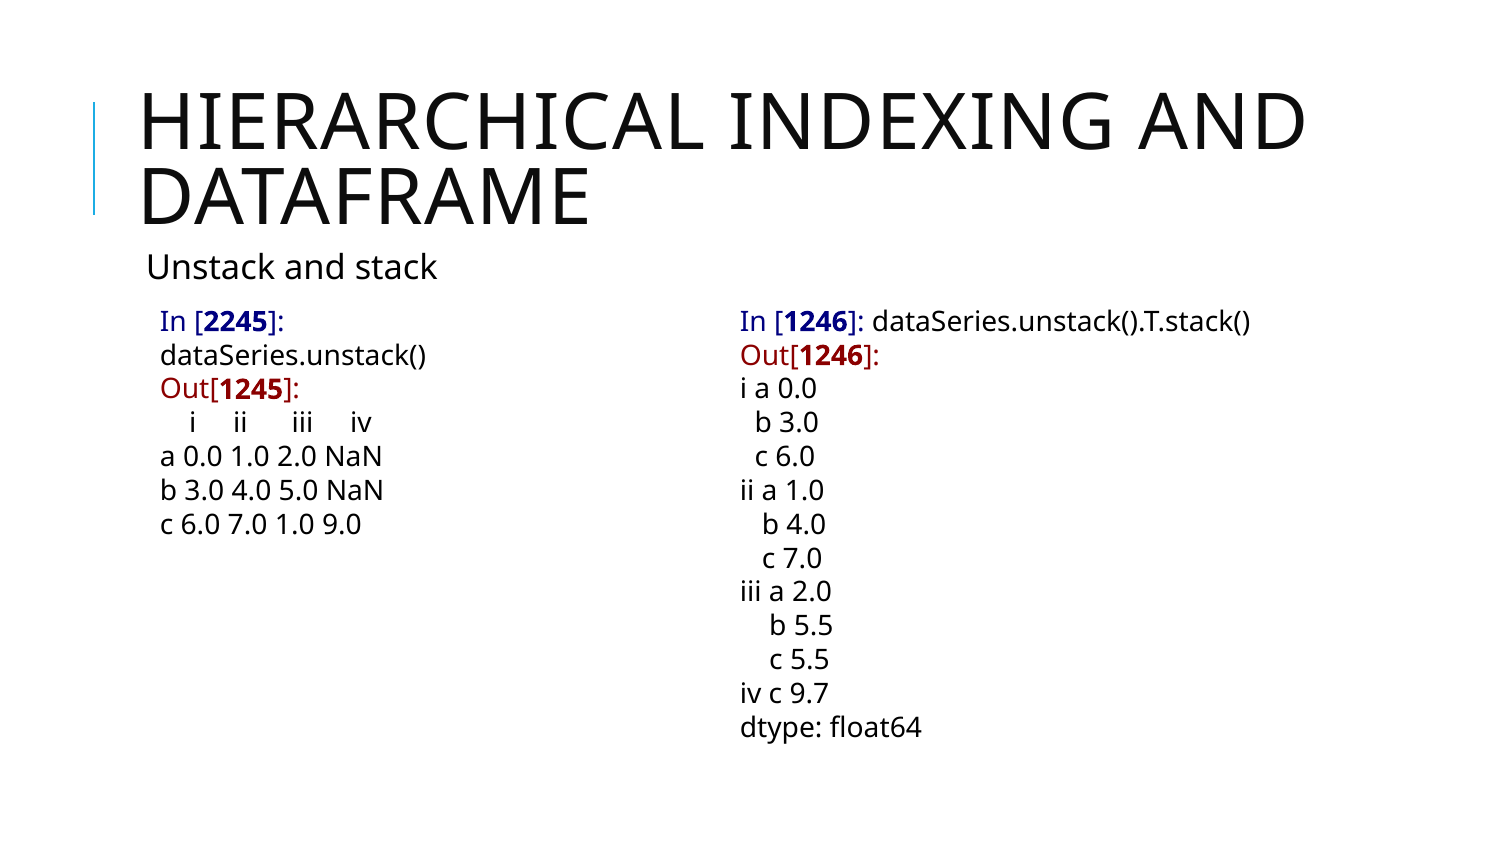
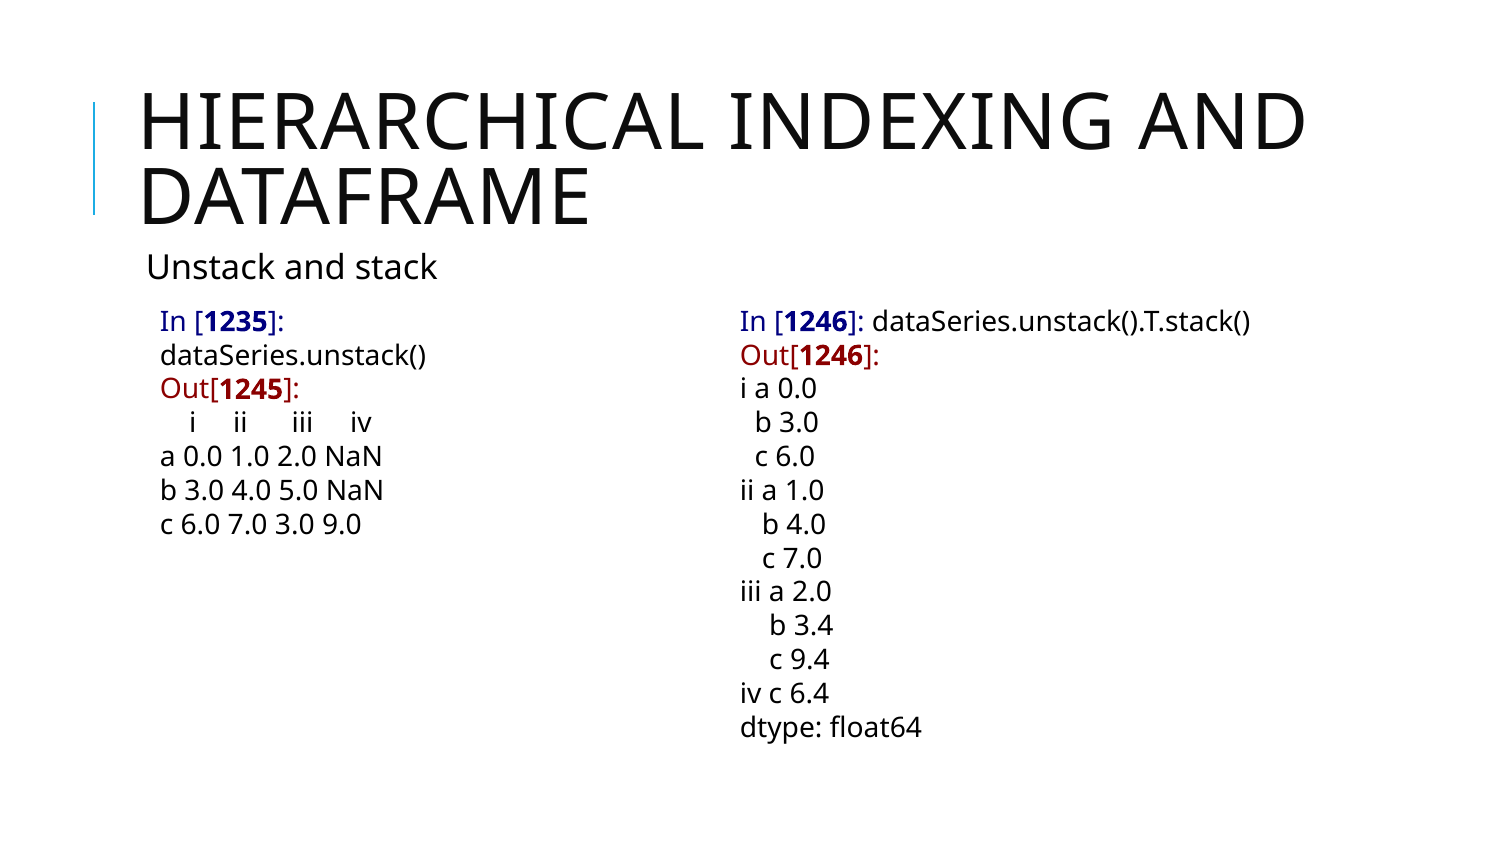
2245: 2245 -> 1235
7.0 1.0: 1.0 -> 3.0
b 5.5: 5.5 -> 3.4
c 5.5: 5.5 -> 9.4
9.7: 9.7 -> 6.4
